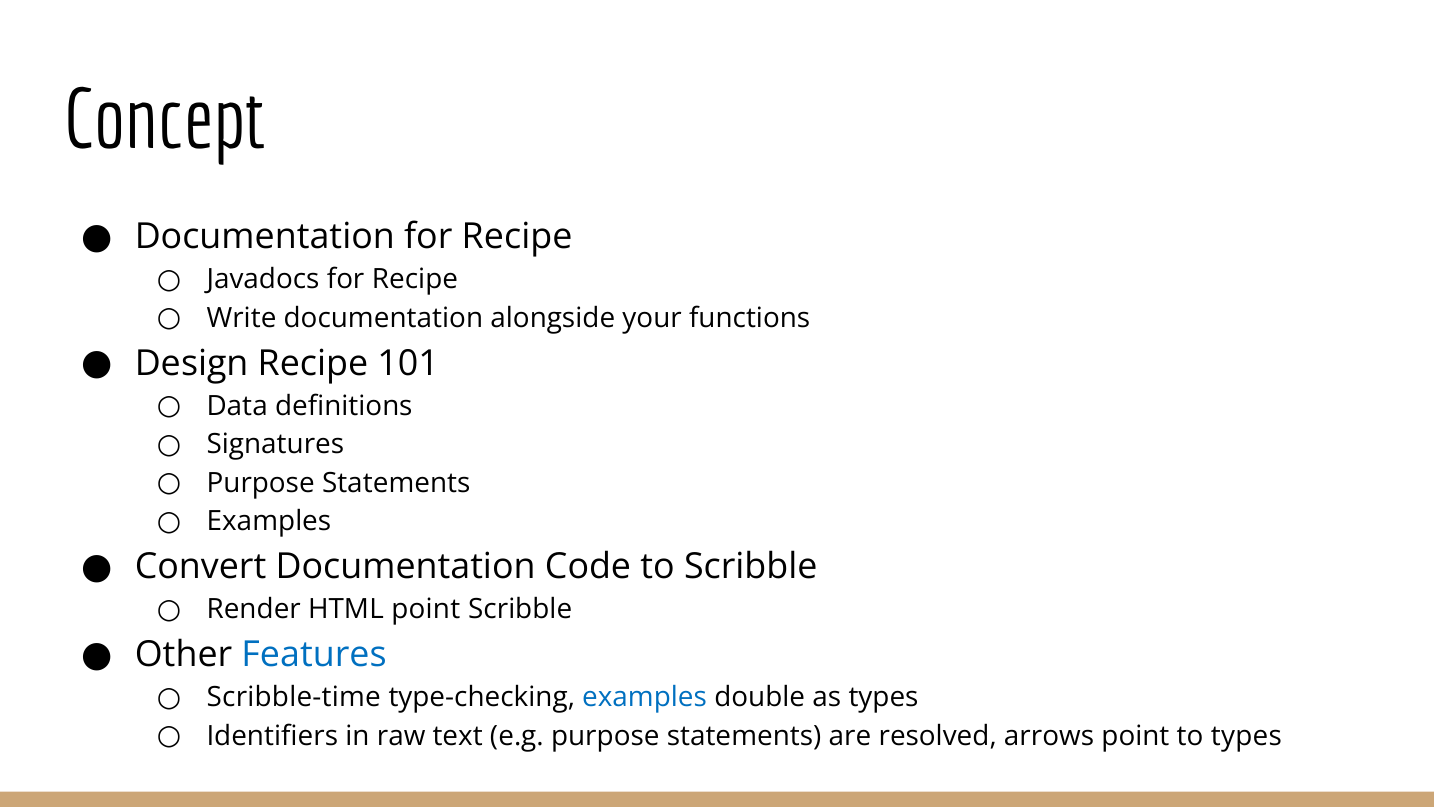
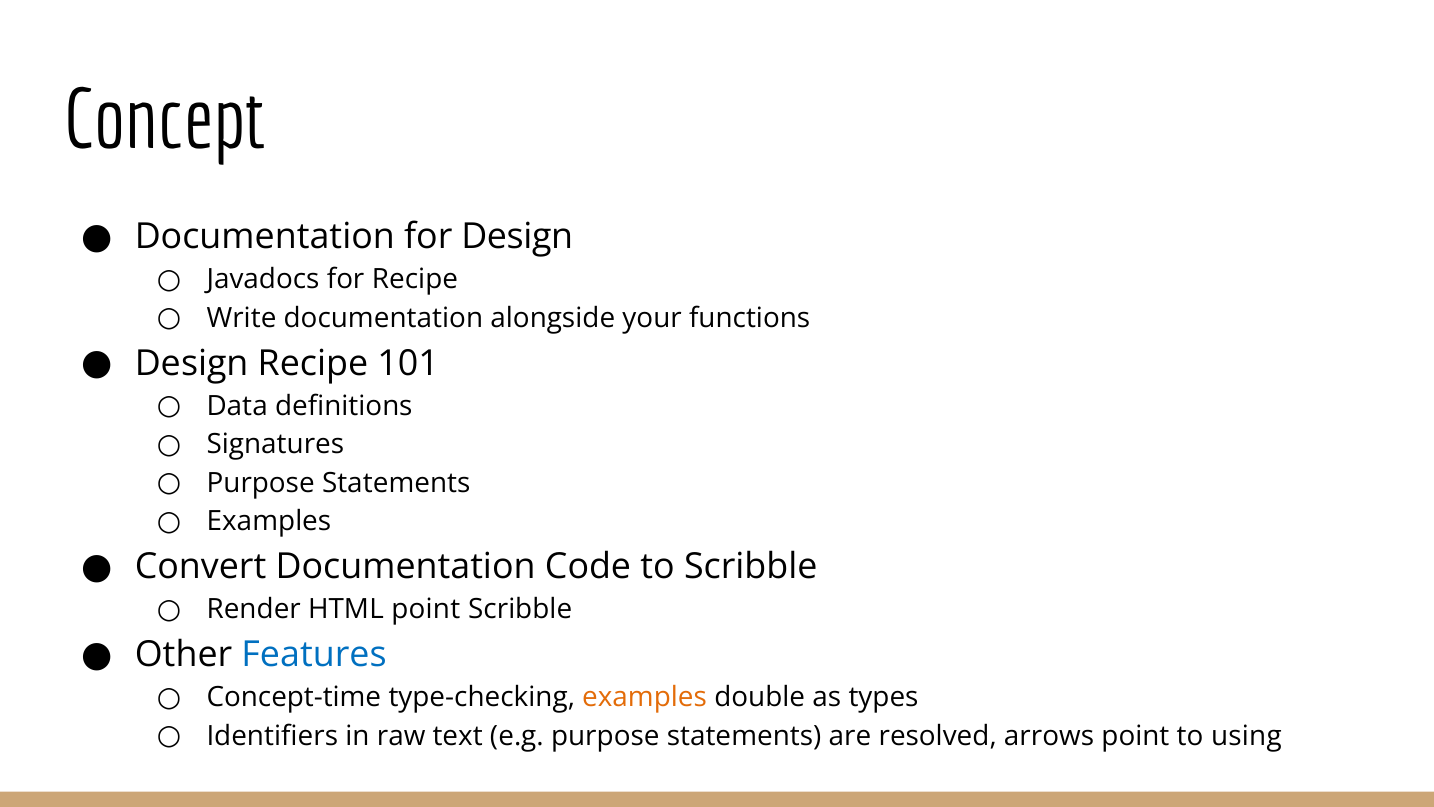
Documentation for Recipe: Recipe -> Design
Scribble-time: Scribble-time -> Concept-time
examples at (645, 697) colour: blue -> orange
to types: types -> using
